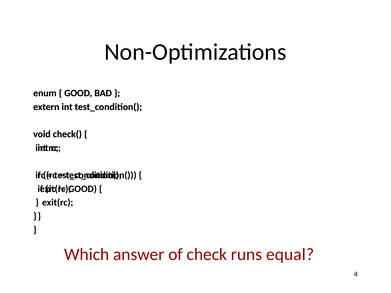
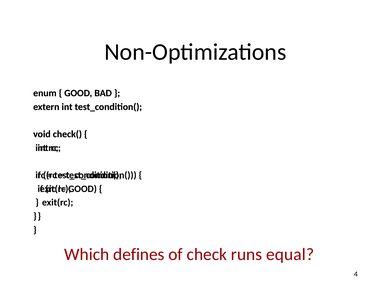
answer: answer -> defines
